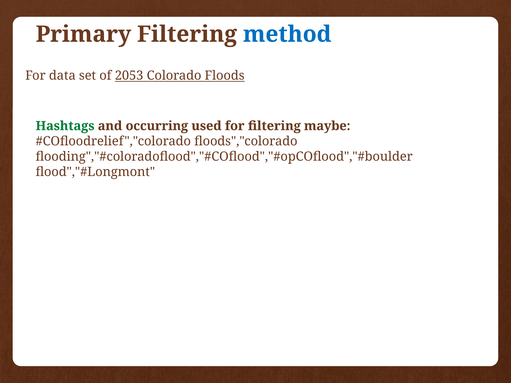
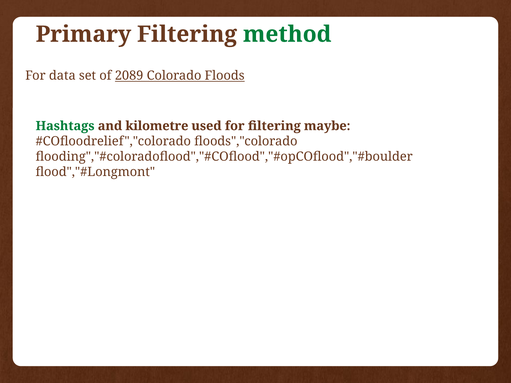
method colour: blue -> green
2053: 2053 -> 2089
occurring: occurring -> kilometre
